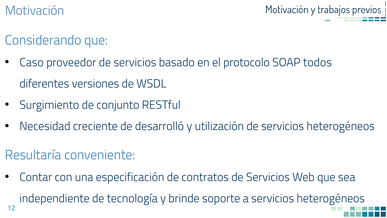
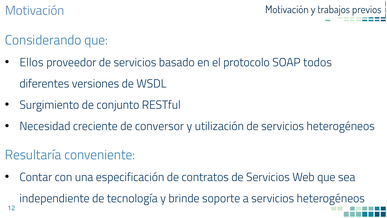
Caso: Caso -> Ellos
desarrolló: desarrolló -> conversor
